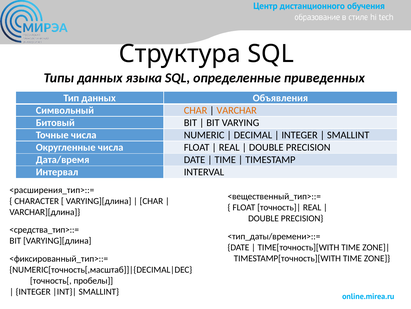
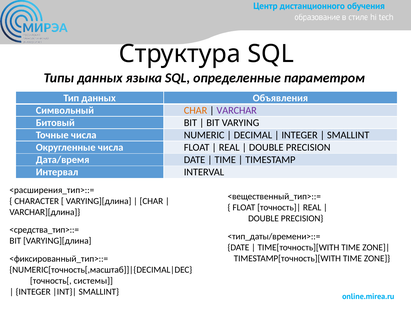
приведенных: приведенных -> параметром
VARCHAR colour: orange -> purple
пробелы: пробелы -> системы
